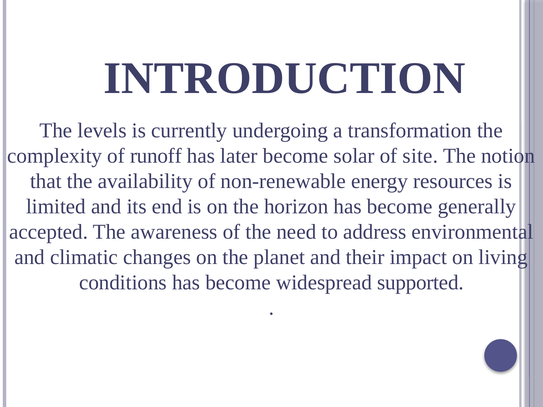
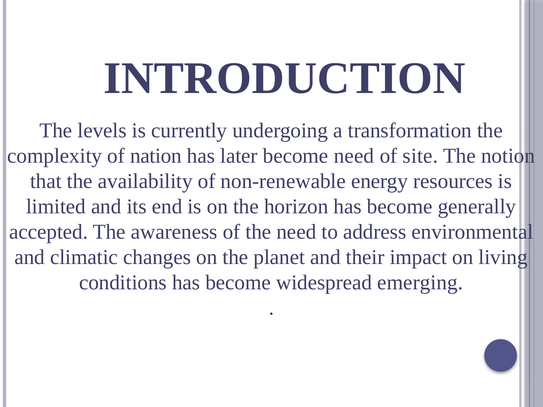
runoff: runoff -> nation
become solar: solar -> need
supported: supported -> emerging
